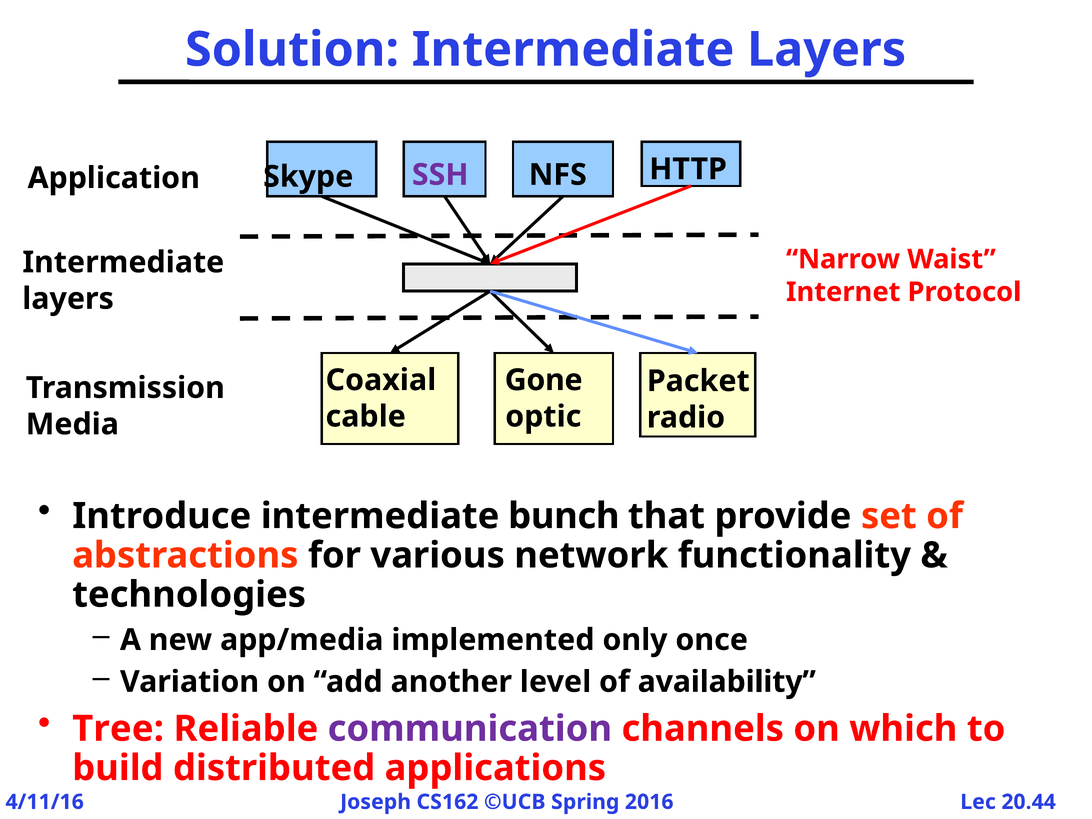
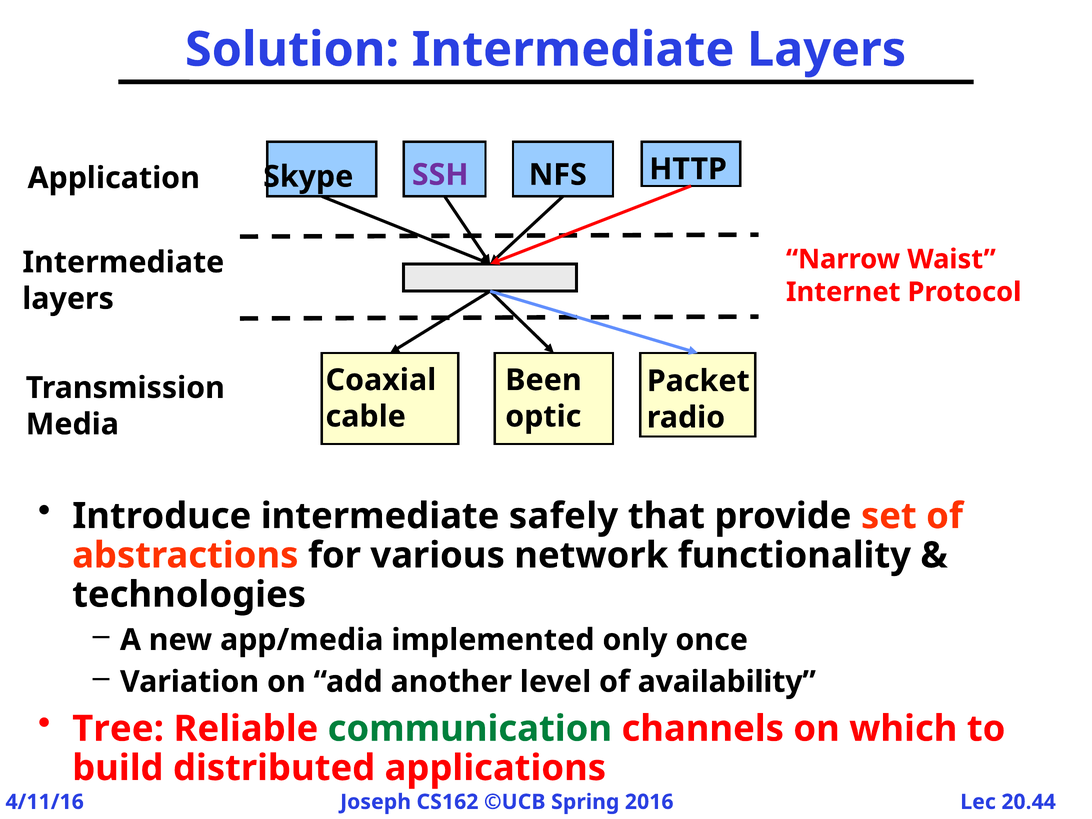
Gone: Gone -> Been
bunch: bunch -> safely
communication colour: purple -> green
